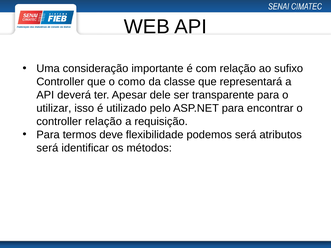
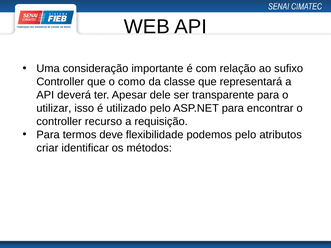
controller relação: relação -> recurso
podemos será: será -> pelo
será at (47, 148): será -> criar
